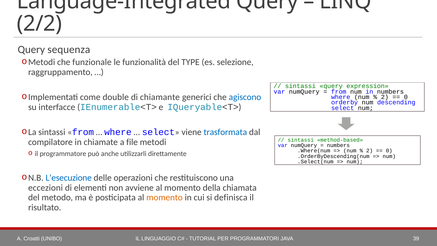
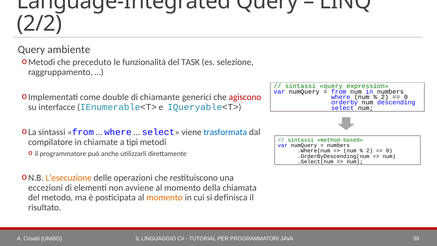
sequenza: sequenza -> ambiente
funzionale: funzionale -> preceduto
TYPE: TYPE -> TASK
agiscono colour: blue -> red
file: file -> tipi
L’esecuzione colour: blue -> orange
